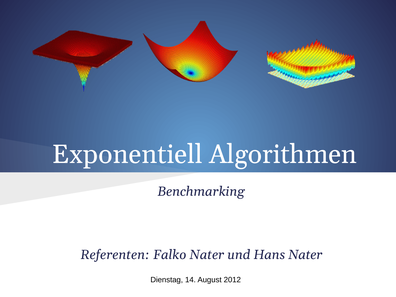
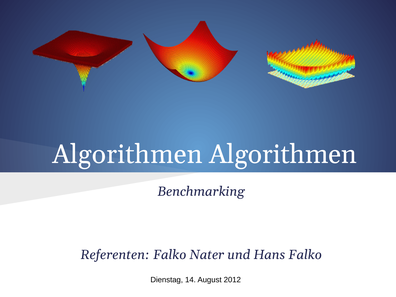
Exponentiell at (127, 154): Exponentiell -> Algorithmen
Hans Nater: Nater -> Falko
